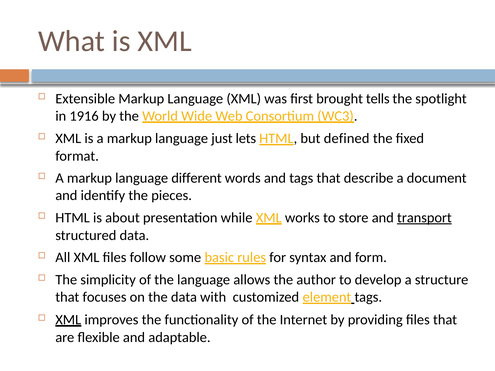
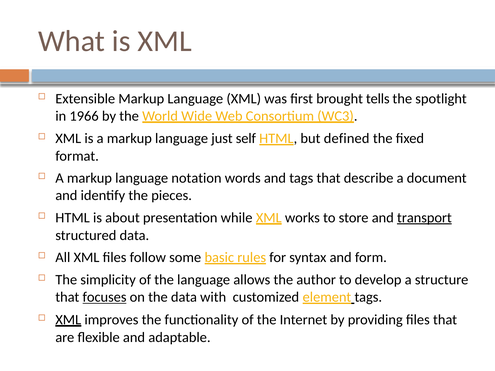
1916: 1916 -> 1966
lets: lets -> self
different: different -> notation
focuses underline: none -> present
